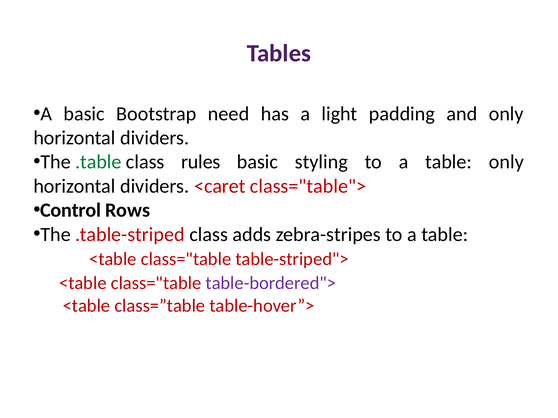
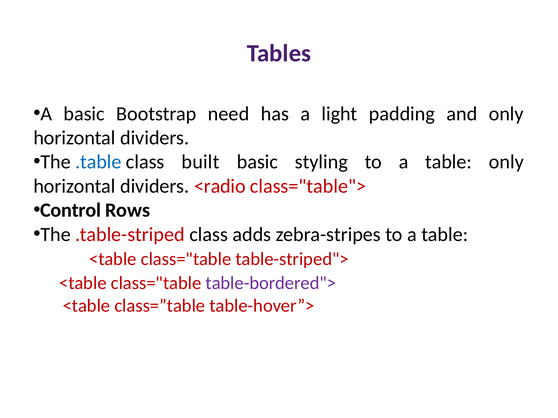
.table colour: green -> blue
rules: rules -> built
<caret: <caret -> <radio
